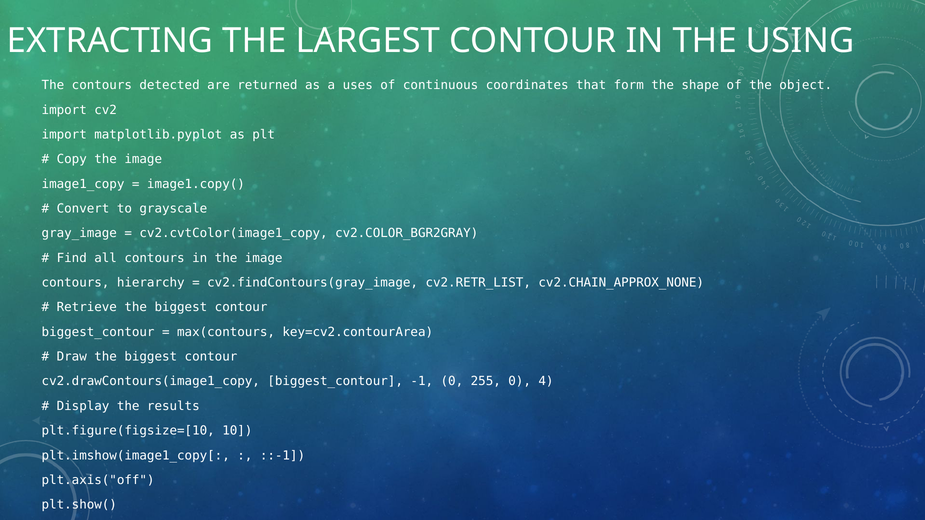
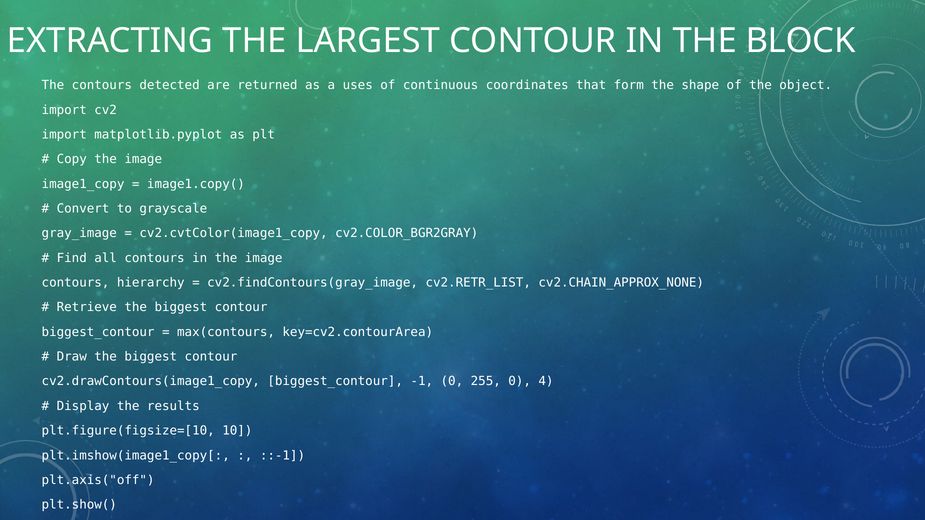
USING: USING -> BLOCK
